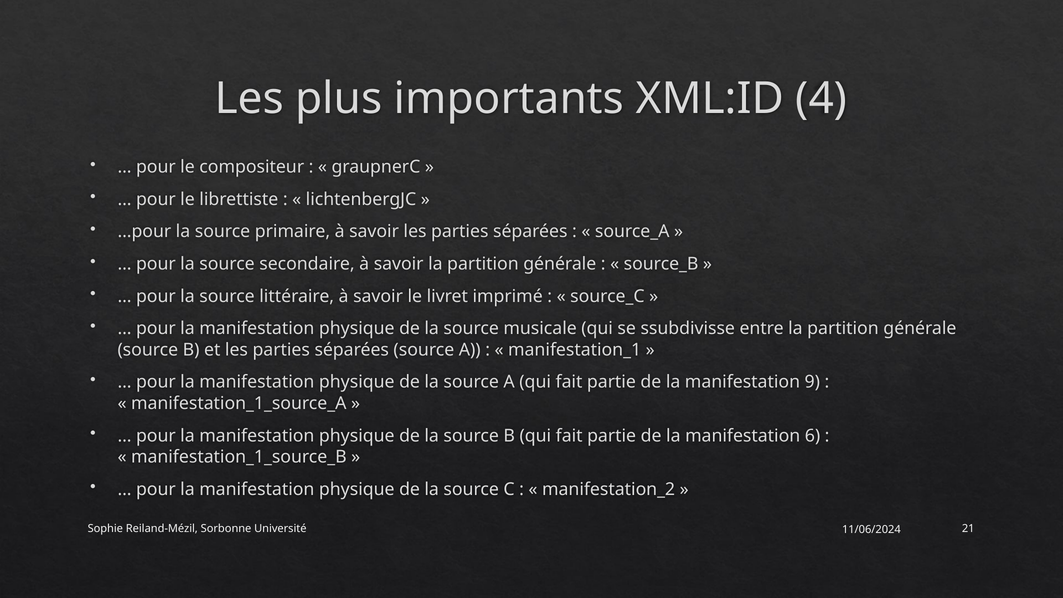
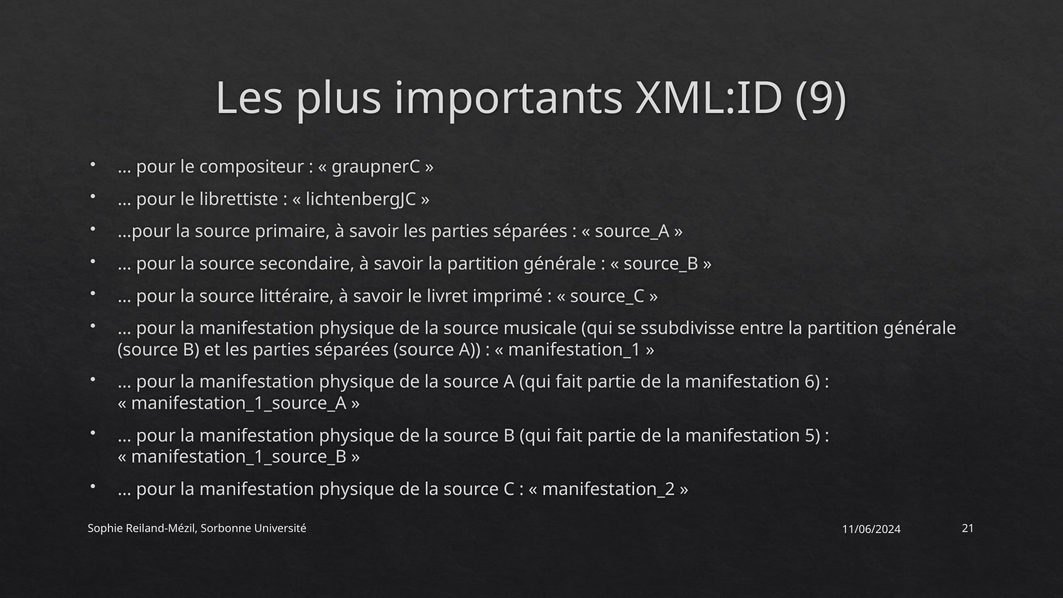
4: 4 -> 9
9: 9 -> 6
6: 6 -> 5
